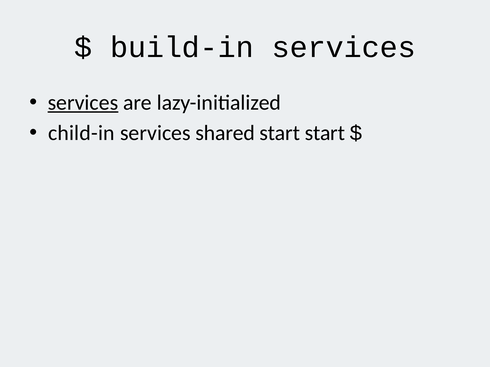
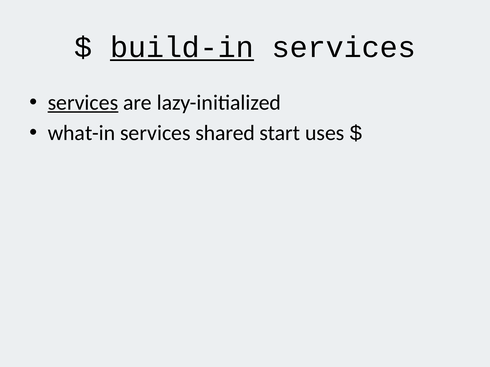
build-in underline: none -> present
child-in: child-in -> what-in
start start: start -> uses
